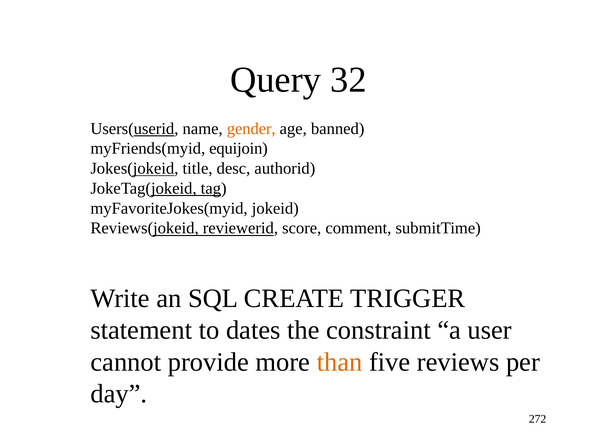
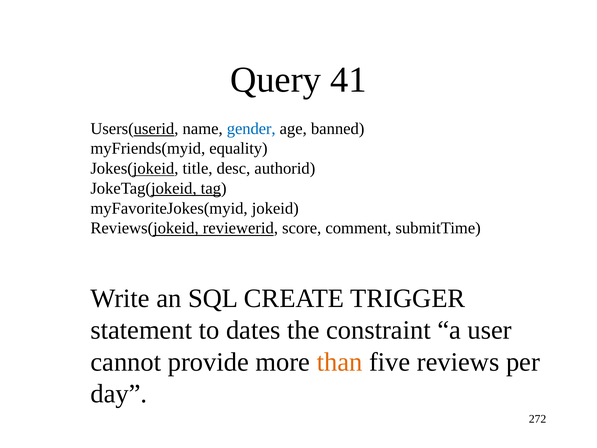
32: 32 -> 41
gender colour: orange -> blue
equijoin: equijoin -> equality
